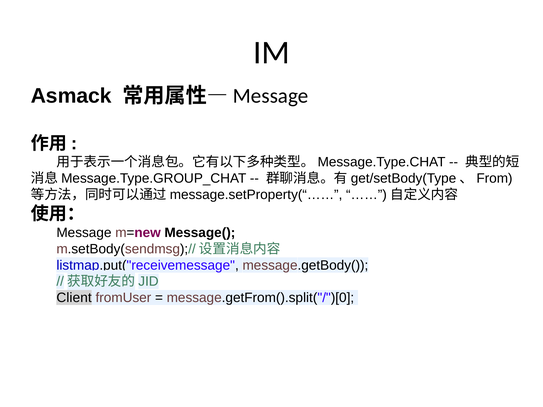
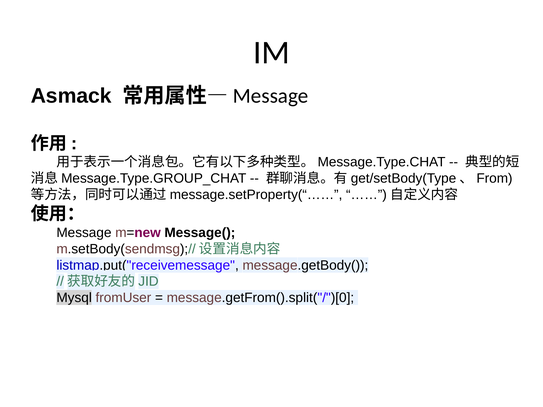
Client: Client -> Mysql
